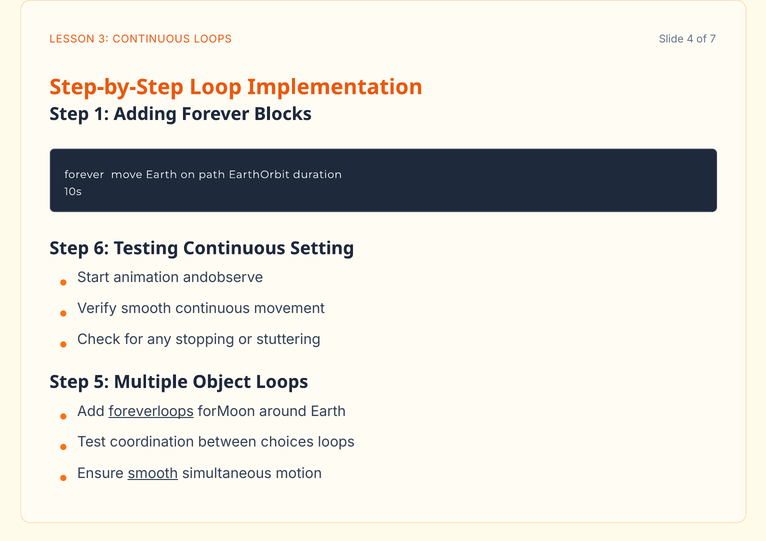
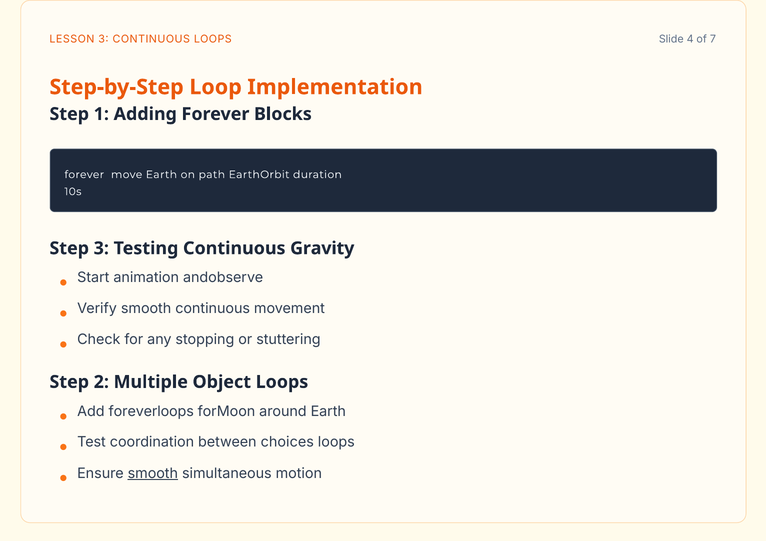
Step 6: 6 -> 3
Setting: Setting -> Gravity
5: 5 -> 2
foreverloops underline: present -> none
